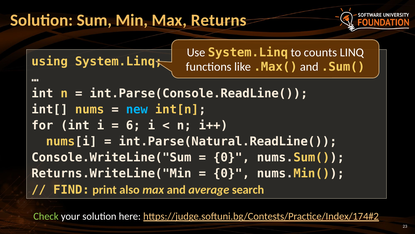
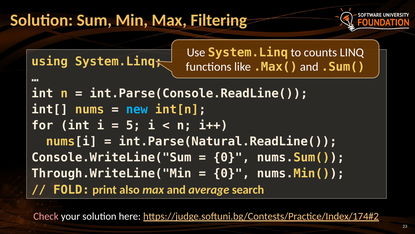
Returns: Returns -> Filtering
6: 6 -> 5
Returns.WriteLine("Min: Returns.WriteLine("Min -> Through.WriteLine("Min
FIND: FIND -> FOLD
Check colour: light green -> pink
